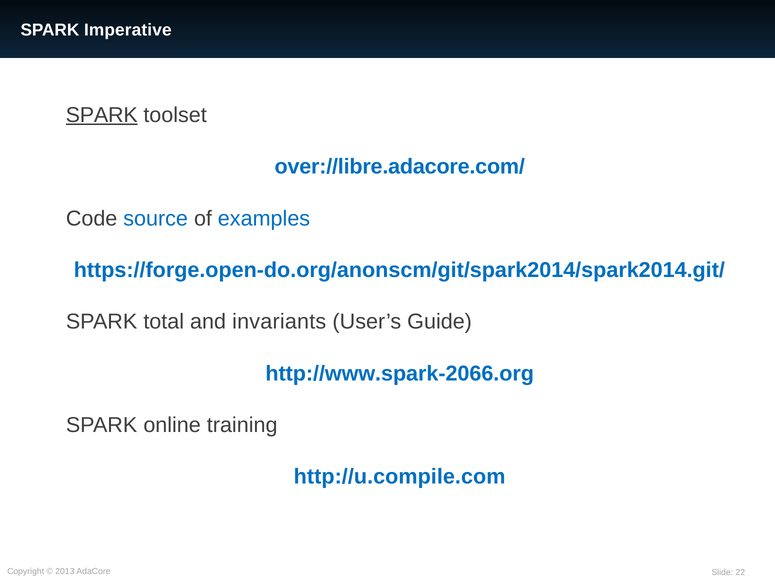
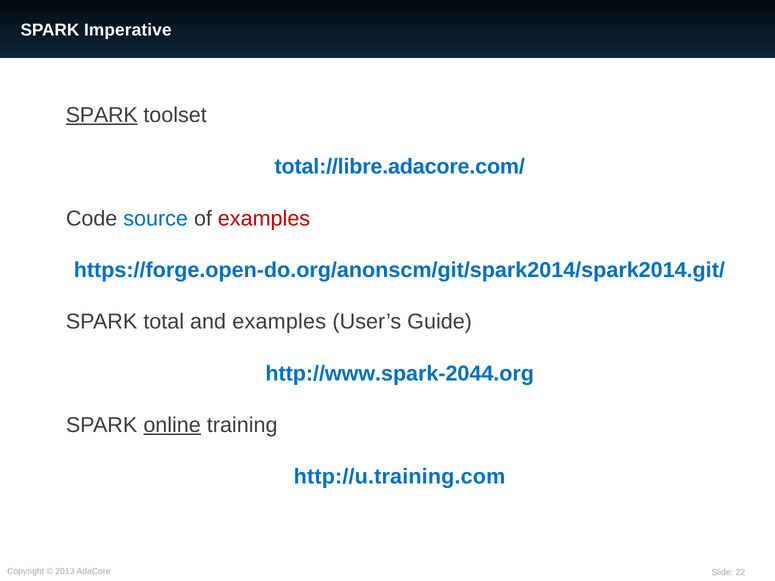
over://libre.adacore.com/: over://libre.adacore.com/ -> total://libre.adacore.com/
examples at (264, 219) colour: blue -> red
and invariants: invariants -> examples
http://www.spark-2066.org: http://www.spark-2066.org -> http://www.spark-2044.org
online underline: none -> present
http://u.compile.com: http://u.compile.com -> http://u.training.com
